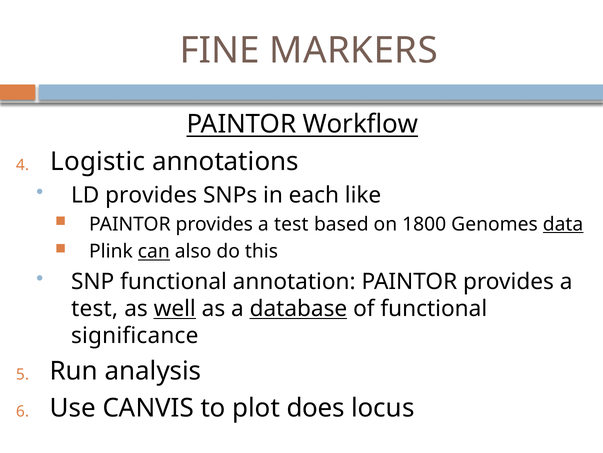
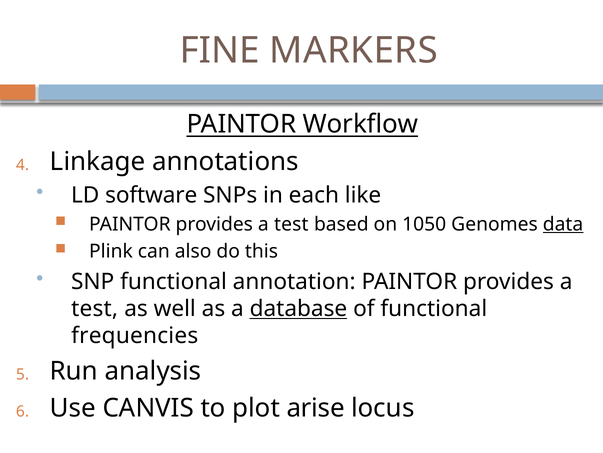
Logistic: Logistic -> Linkage
LD provides: provides -> software
1800: 1800 -> 1050
can underline: present -> none
well underline: present -> none
significance: significance -> frequencies
does: does -> arise
